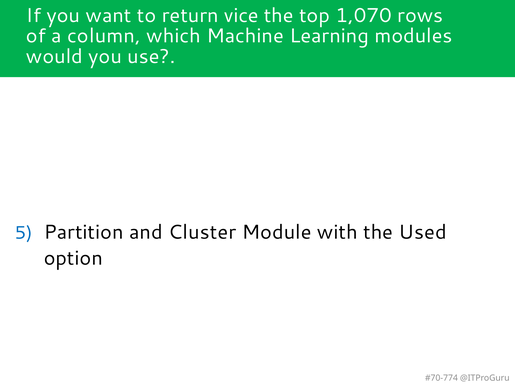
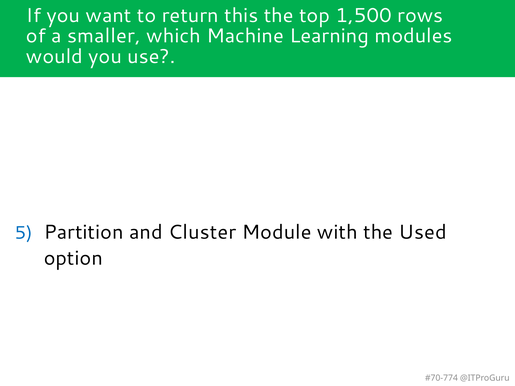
vice: vice -> this
1,070: 1,070 -> 1,500
column: column -> smaller
